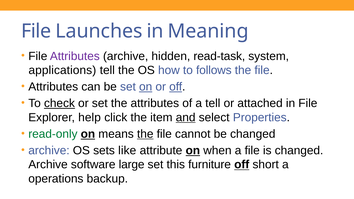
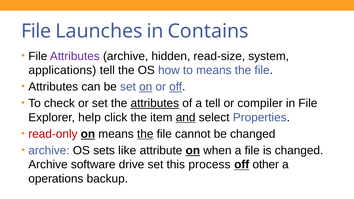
Meaning: Meaning -> Contains
read-task: read-task -> read-size
to follows: follows -> means
check underline: present -> none
attributes at (155, 103) underline: none -> present
attached: attached -> compiler
read-only colour: green -> red
large: large -> drive
furniture: furniture -> process
short: short -> other
